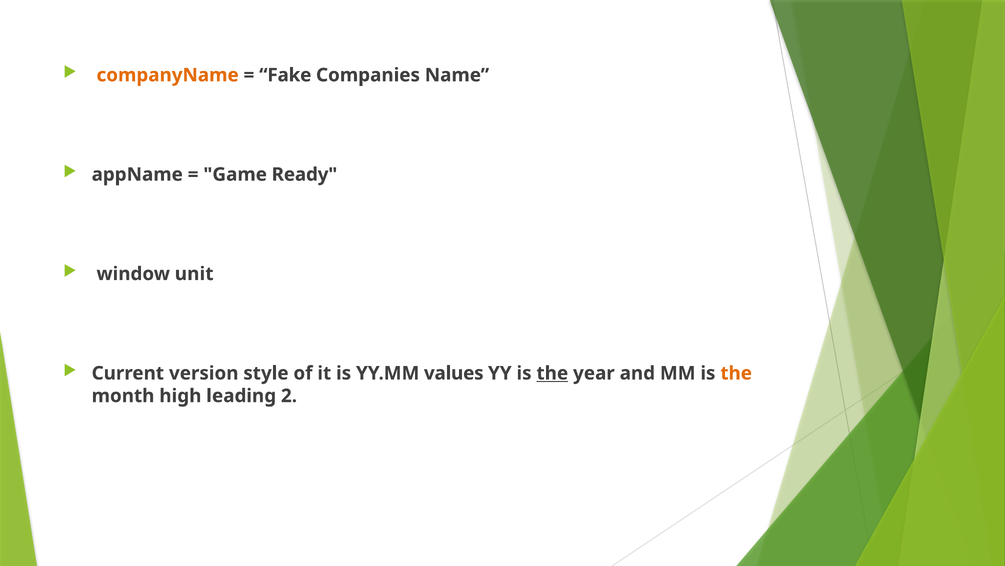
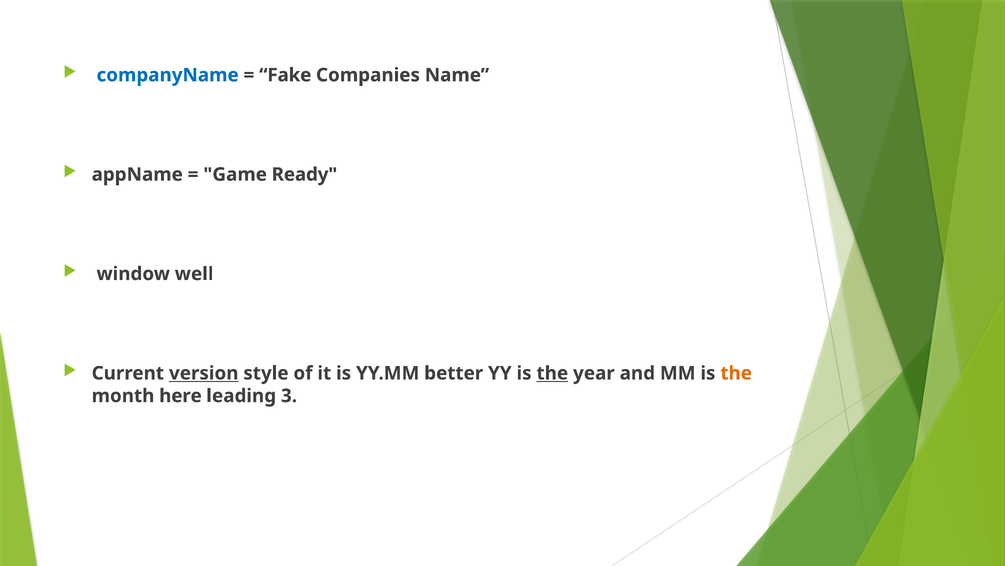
companyName colour: orange -> blue
unit: unit -> well
version underline: none -> present
values: values -> better
high: high -> here
2: 2 -> 3
